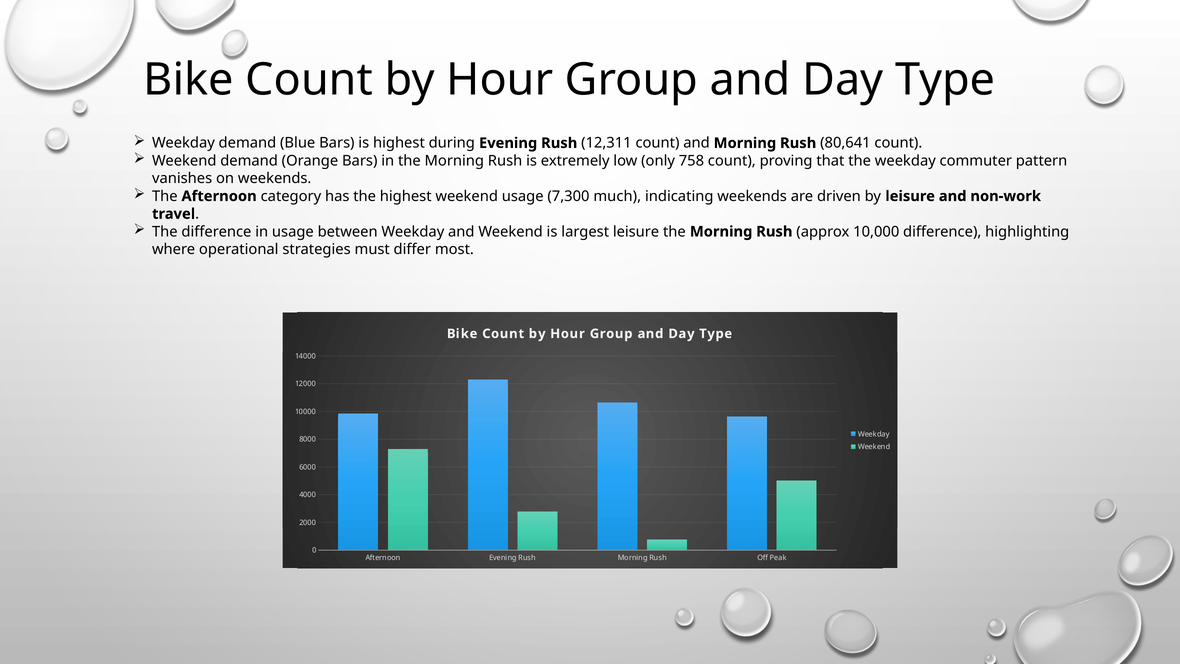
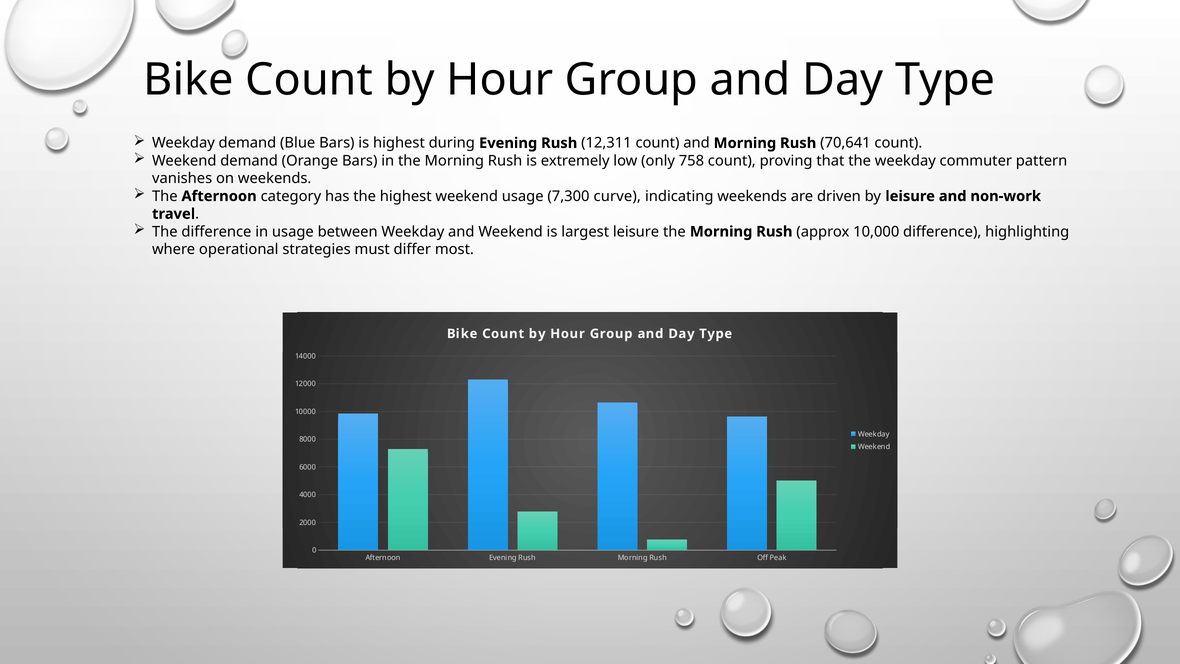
80,641: 80,641 -> 70,641
much: much -> curve
